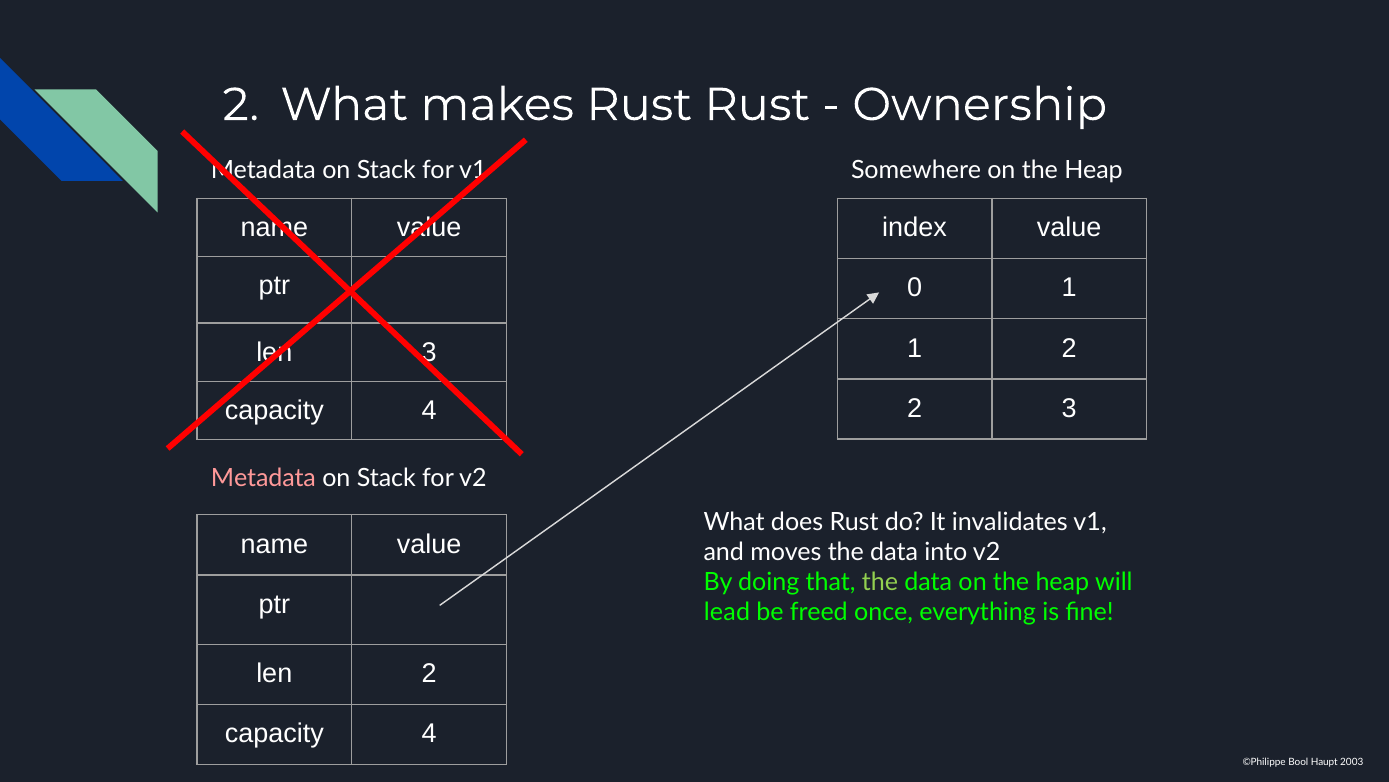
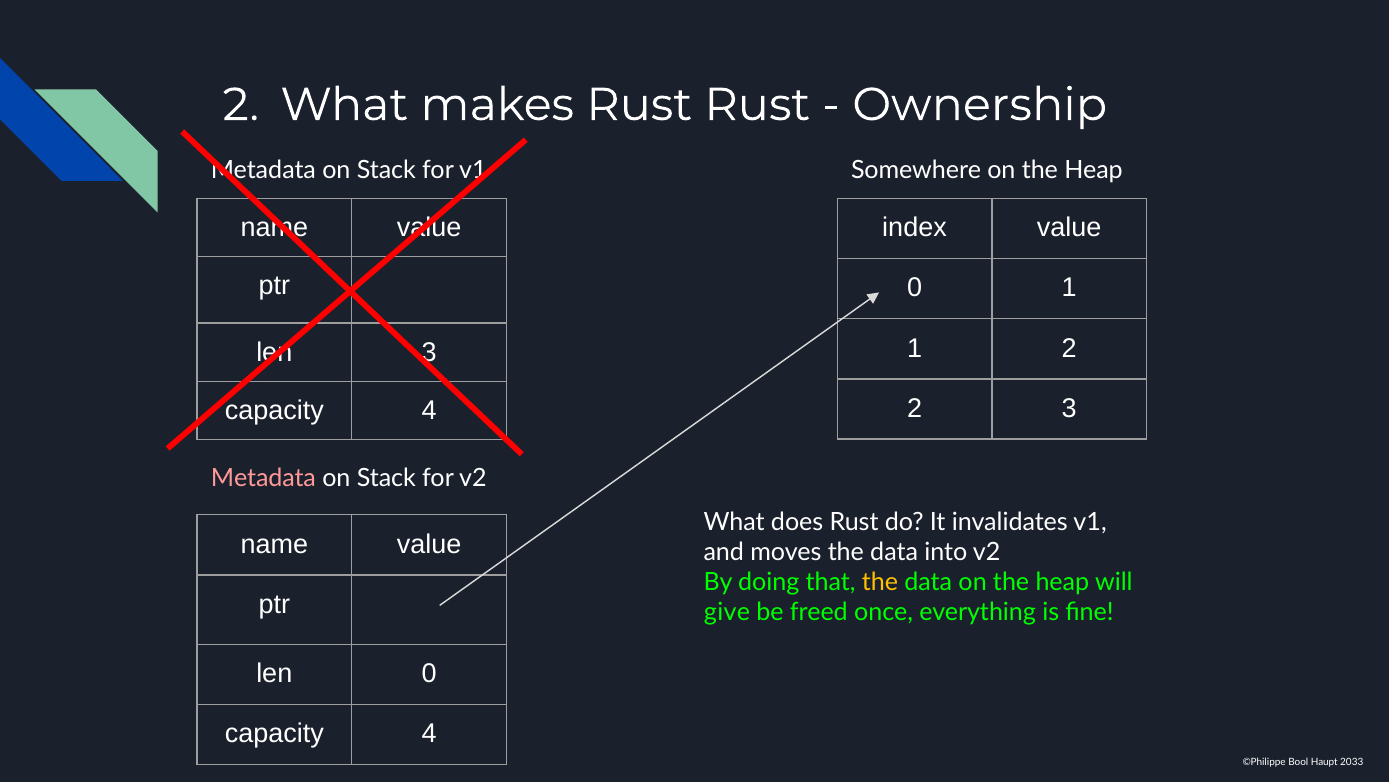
the at (880, 582) colour: light green -> yellow
lead: lead -> give
len 2: 2 -> 0
2003: 2003 -> 2033
